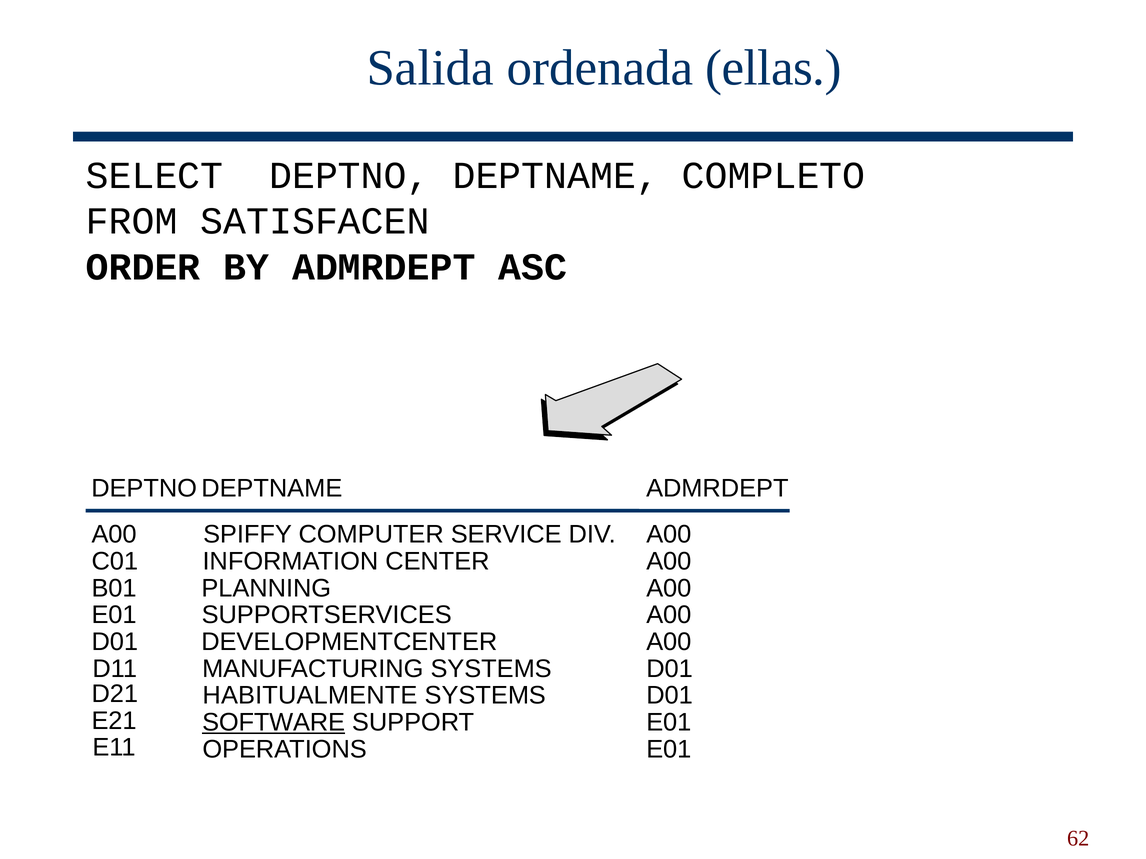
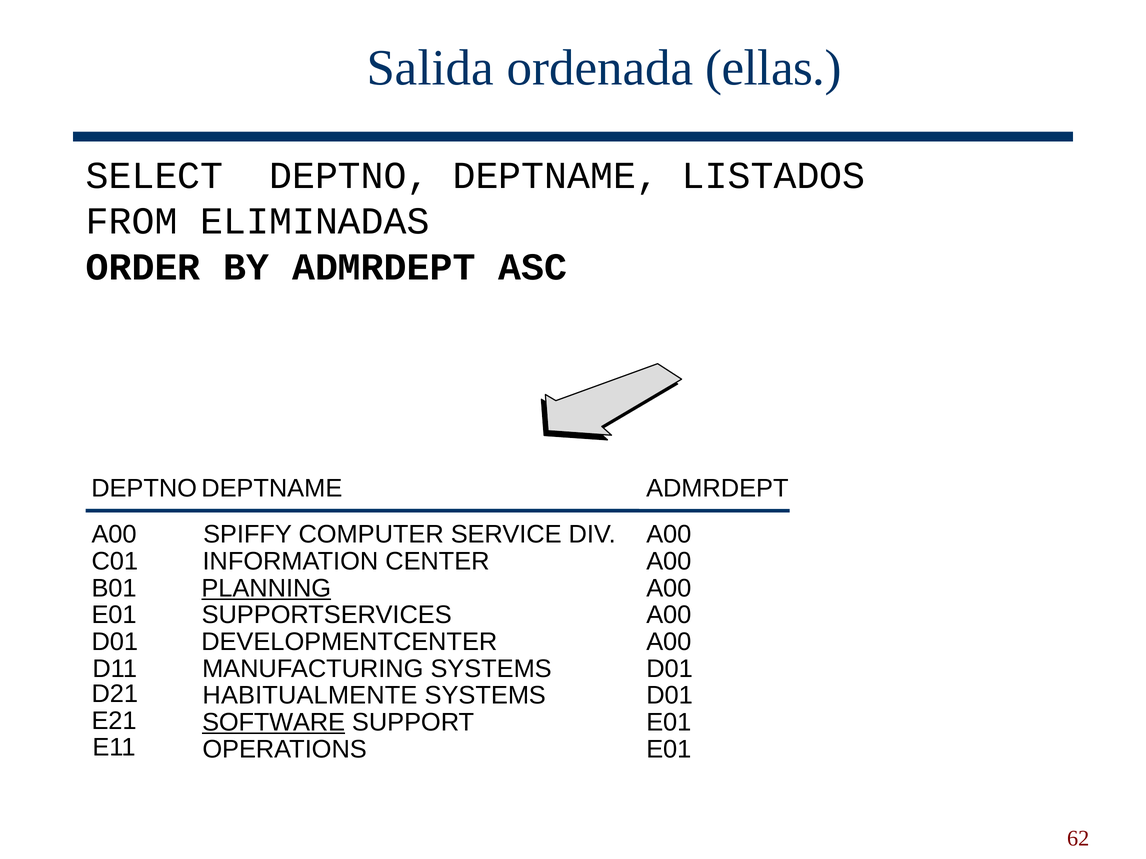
COMPLETO: COMPLETO -> LISTADOS
SATISFACEN: SATISFACEN -> ELIMINADAS
PLANNING underline: none -> present
